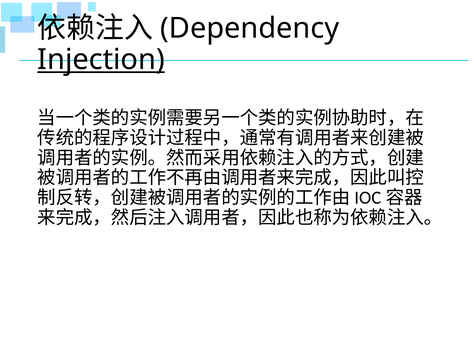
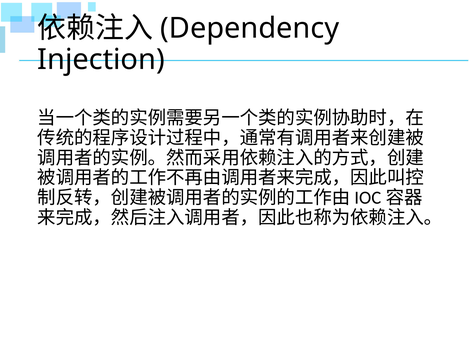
Injection underline: present -> none
